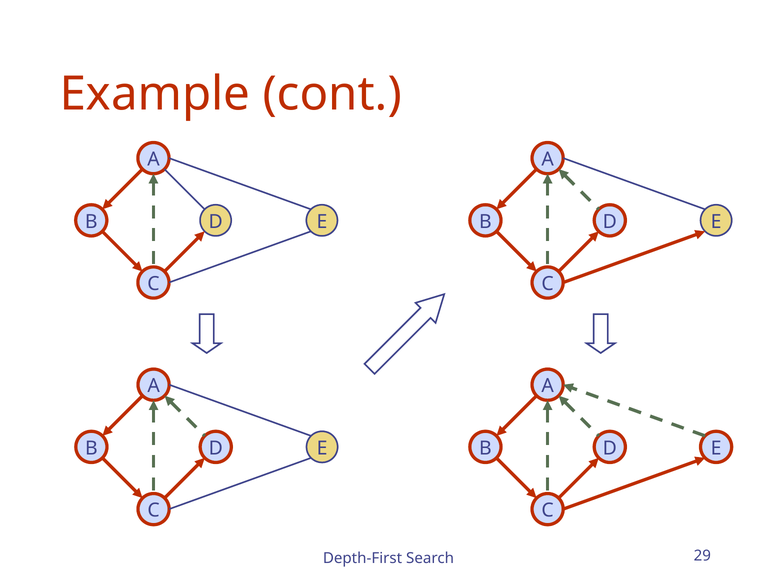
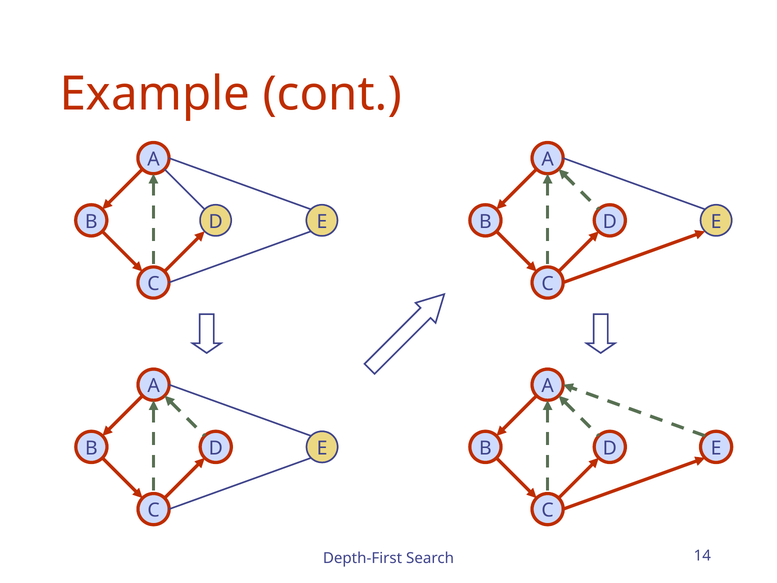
29: 29 -> 14
